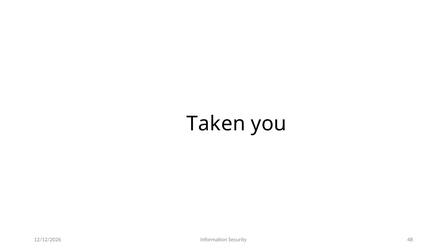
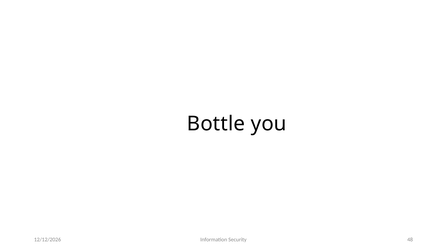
Taken: Taken -> Bottle
